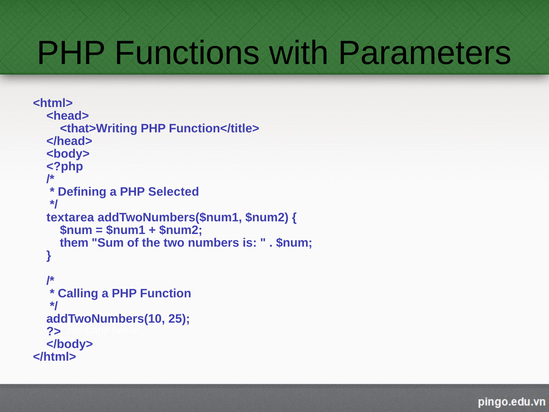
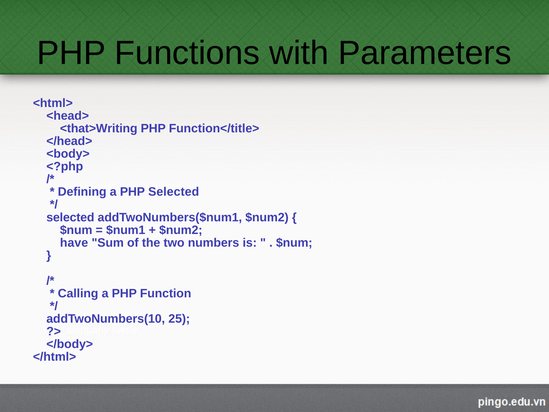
textarea at (70, 217): textarea -> selected
them: them -> have
